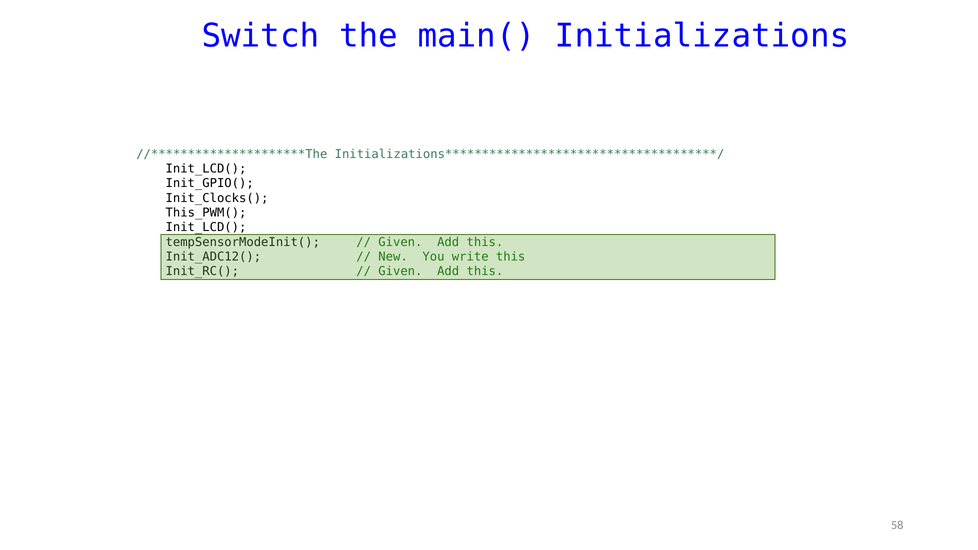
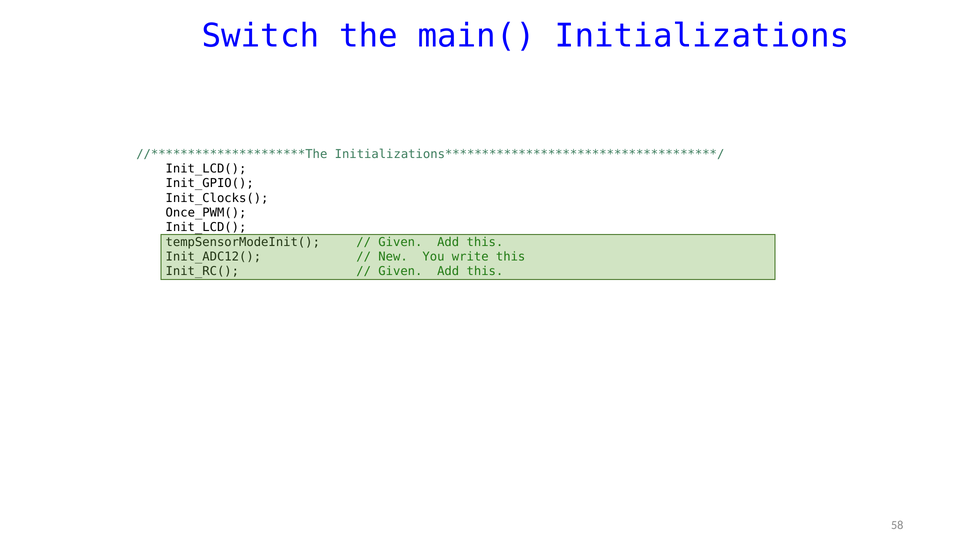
This_PWM(: This_PWM( -> Once_PWM(
